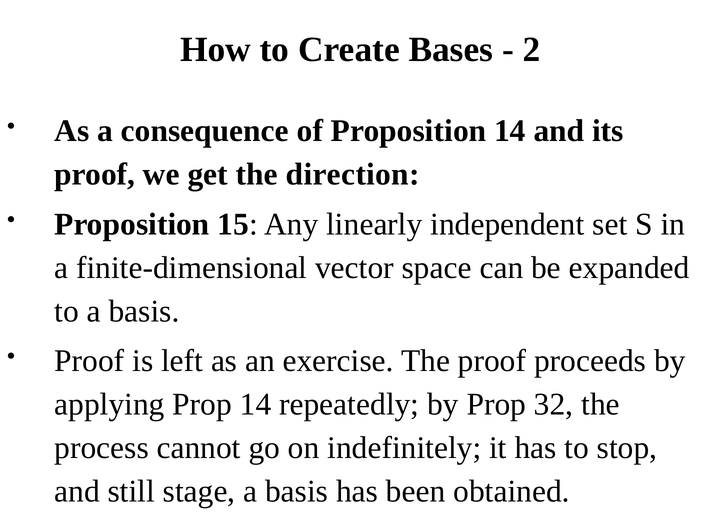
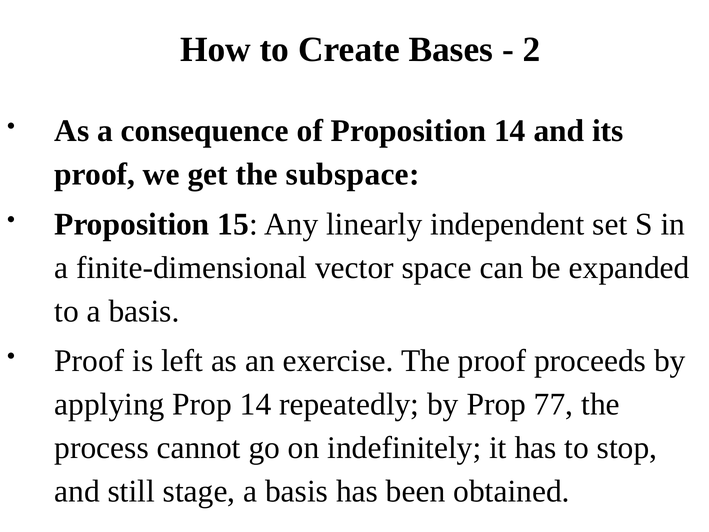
direction: direction -> subspace
32: 32 -> 77
